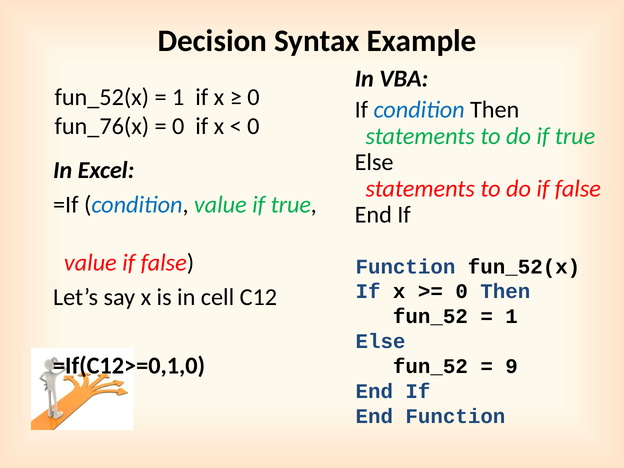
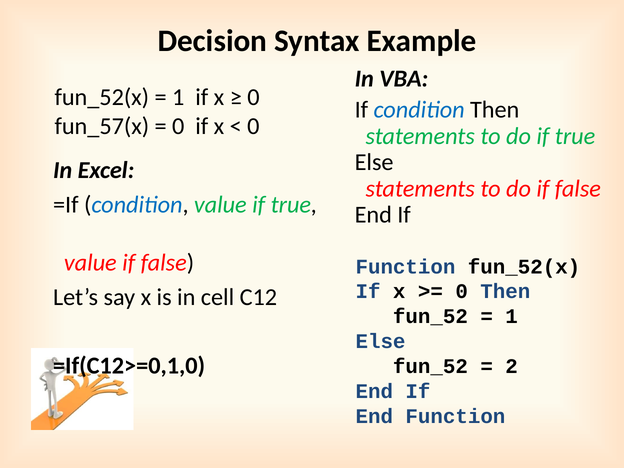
fun_76(x: fun_76(x -> fun_57(x
9: 9 -> 2
